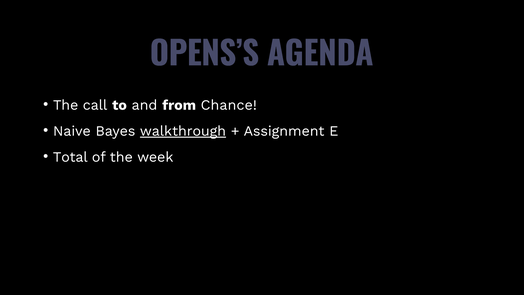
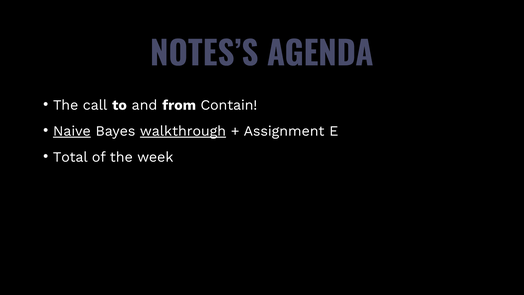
OPENS’S: OPENS’S -> NOTES’S
Chance: Chance -> Contain
Naive underline: none -> present
